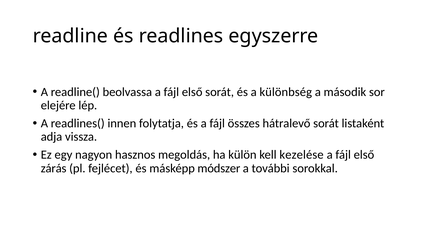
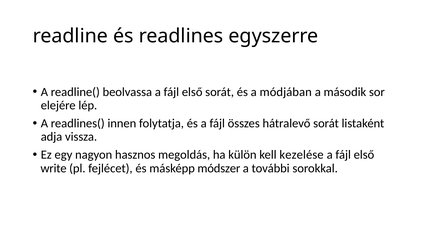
különbség: különbség -> módjában
zárás: zárás -> write
